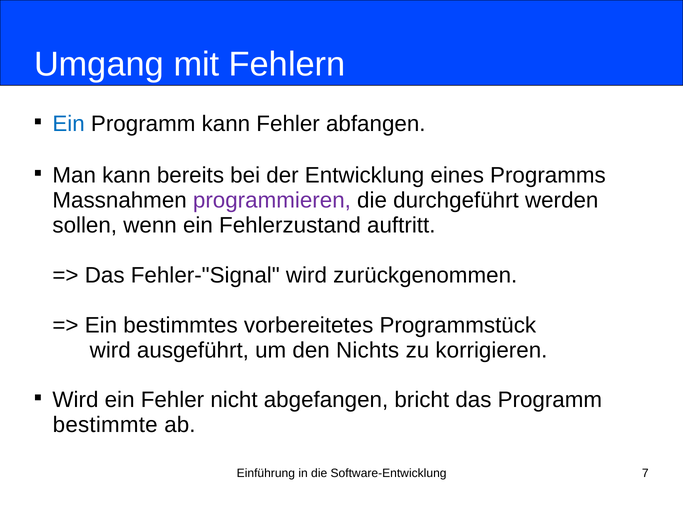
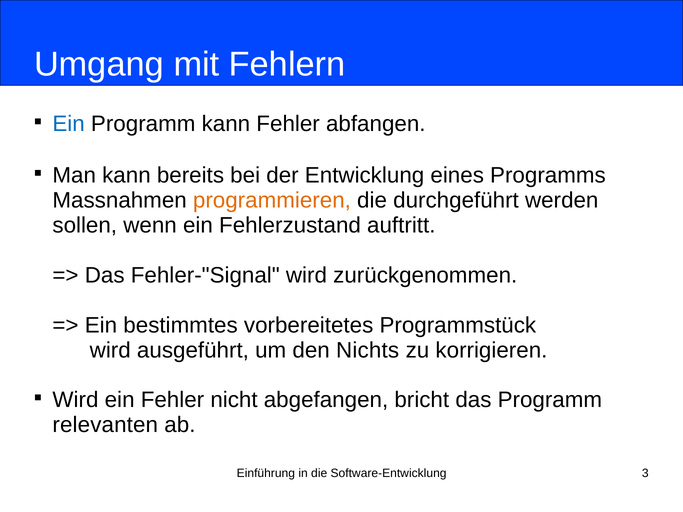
programmieren colour: purple -> orange
bestimmte: bestimmte -> relevanten
7: 7 -> 3
